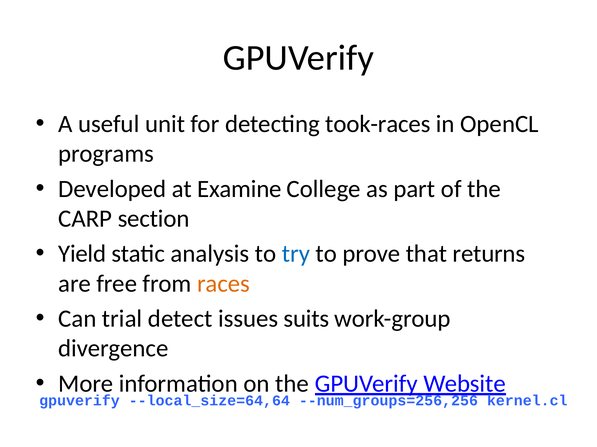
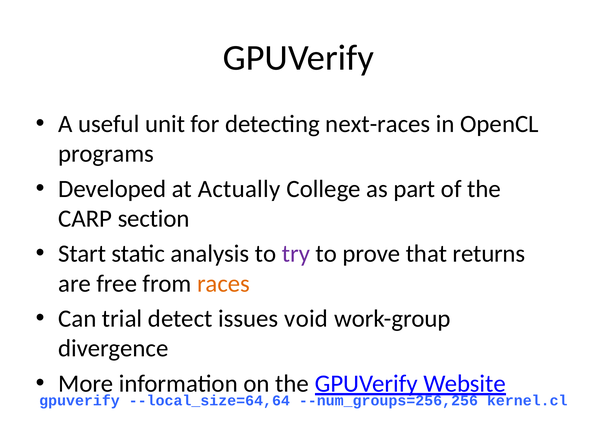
took-races: took-races -> next-races
Examine: Examine -> Actually
Yield: Yield -> Start
try colour: blue -> purple
suits: suits -> void
